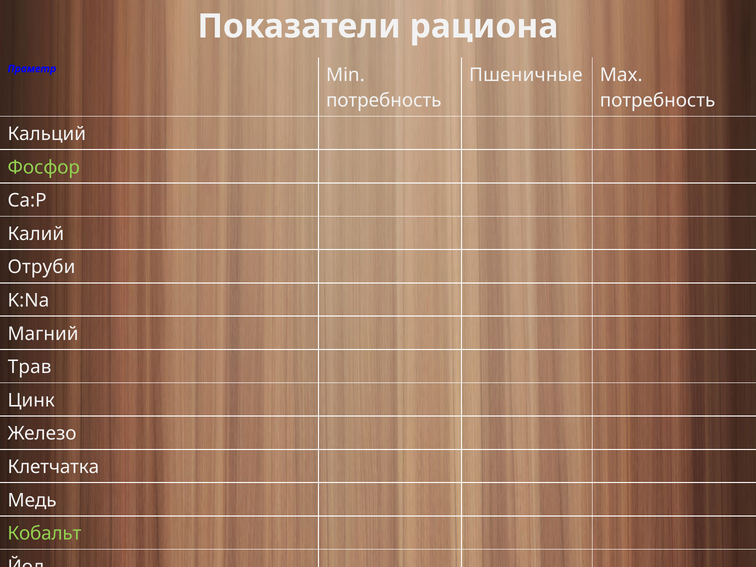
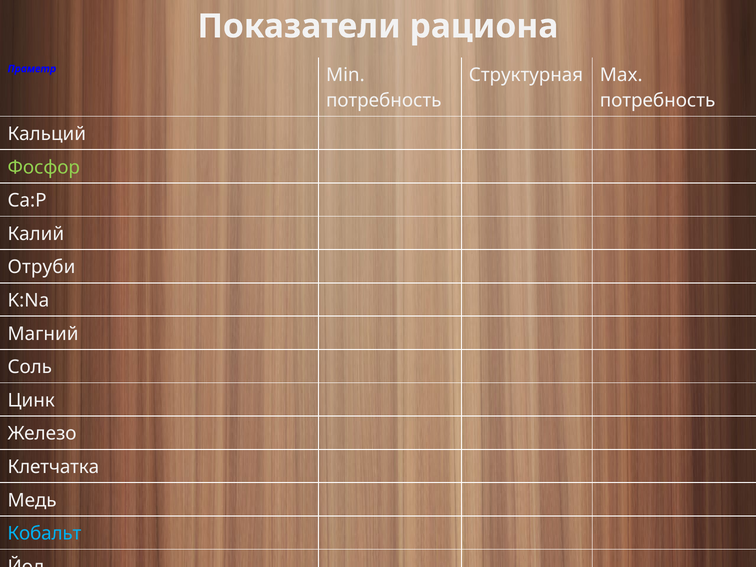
Пшеничные: Пшеничные -> Структурная
Трав: Трав -> Соль
Кобальт colour: light green -> light blue
